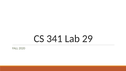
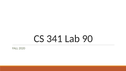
29: 29 -> 90
